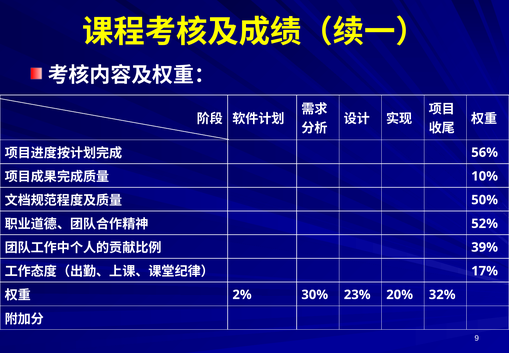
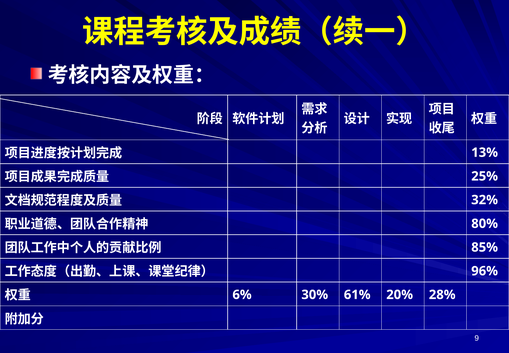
56%: 56% -> 13%
10%: 10% -> 25%
50%: 50% -> 32%
52%: 52% -> 80%
39%: 39% -> 85%
17%: 17% -> 96%
2%: 2% -> 6%
23%: 23% -> 61%
32%: 32% -> 28%
